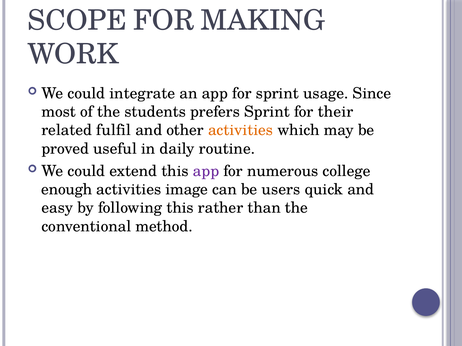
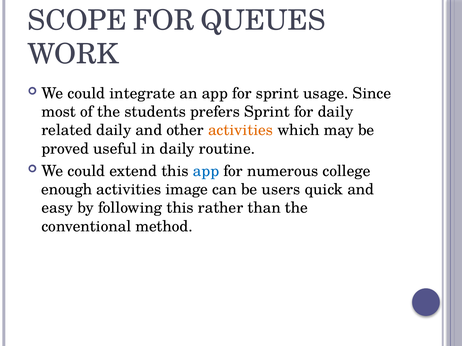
MAKING: MAKING -> QUEUES
for their: their -> daily
related fulfil: fulfil -> daily
app at (206, 171) colour: purple -> blue
